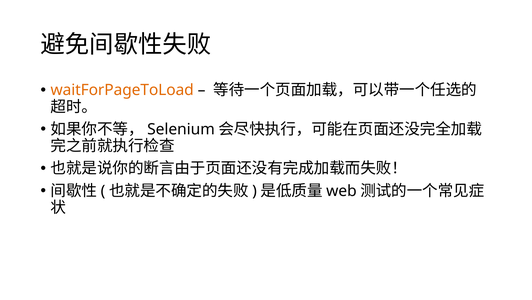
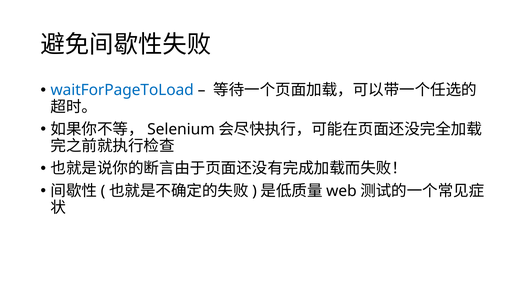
waitForPageToLoad colour: orange -> blue
